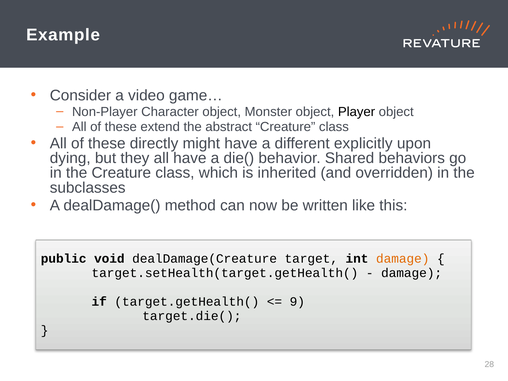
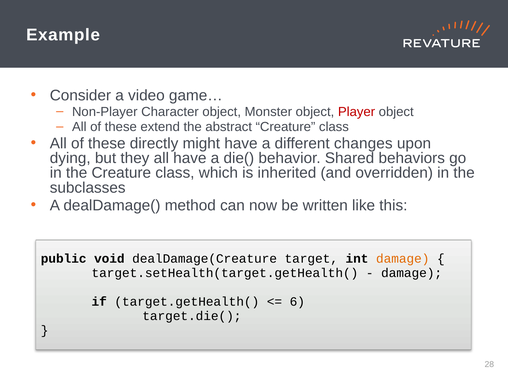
Player colour: black -> red
explicitly: explicitly -> changes
9: 9 -> 6
